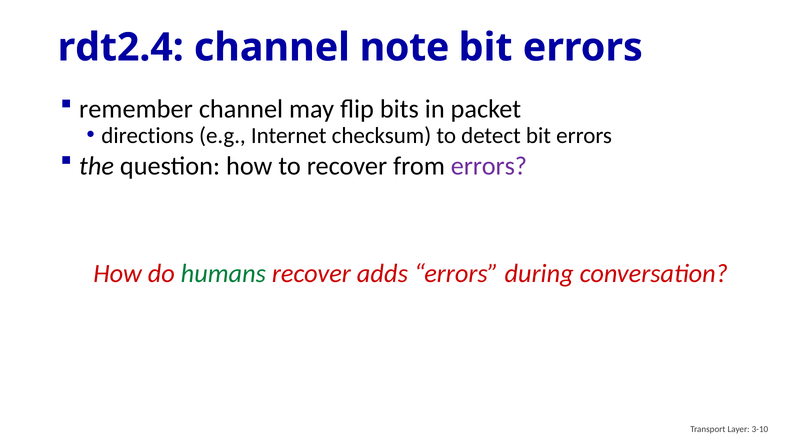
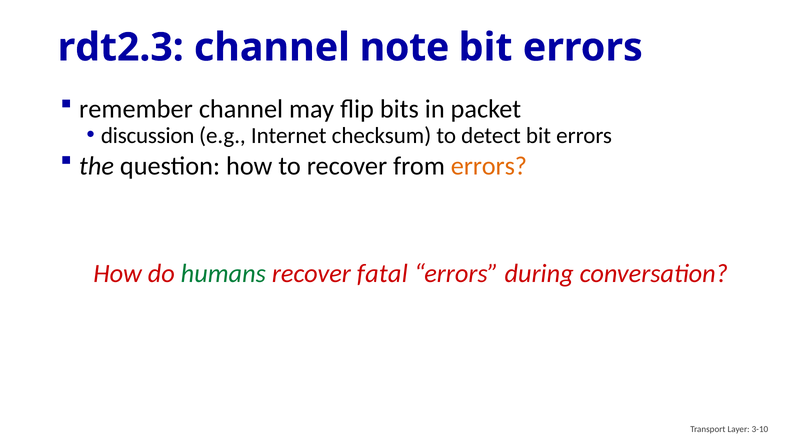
rdt2.4: rdt2.4 -> rdt2.3
directions: directions -> discussion
errors at (489, 166) colour: purple -> orange
adds: adds -> fatal
